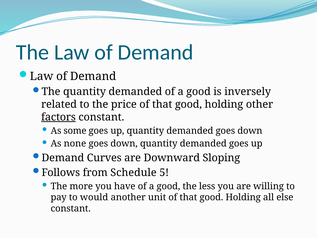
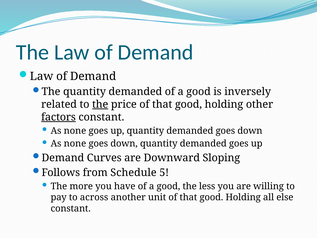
the at (100, 104) underline: none -> present
some at (75, 131): some -> none
would: would -> across
